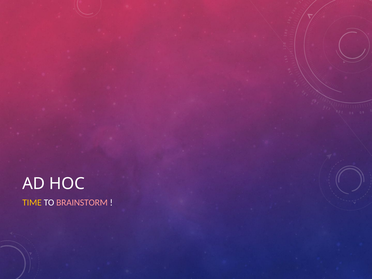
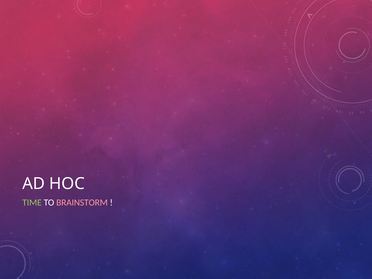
TIME colour: yellow -> light green
